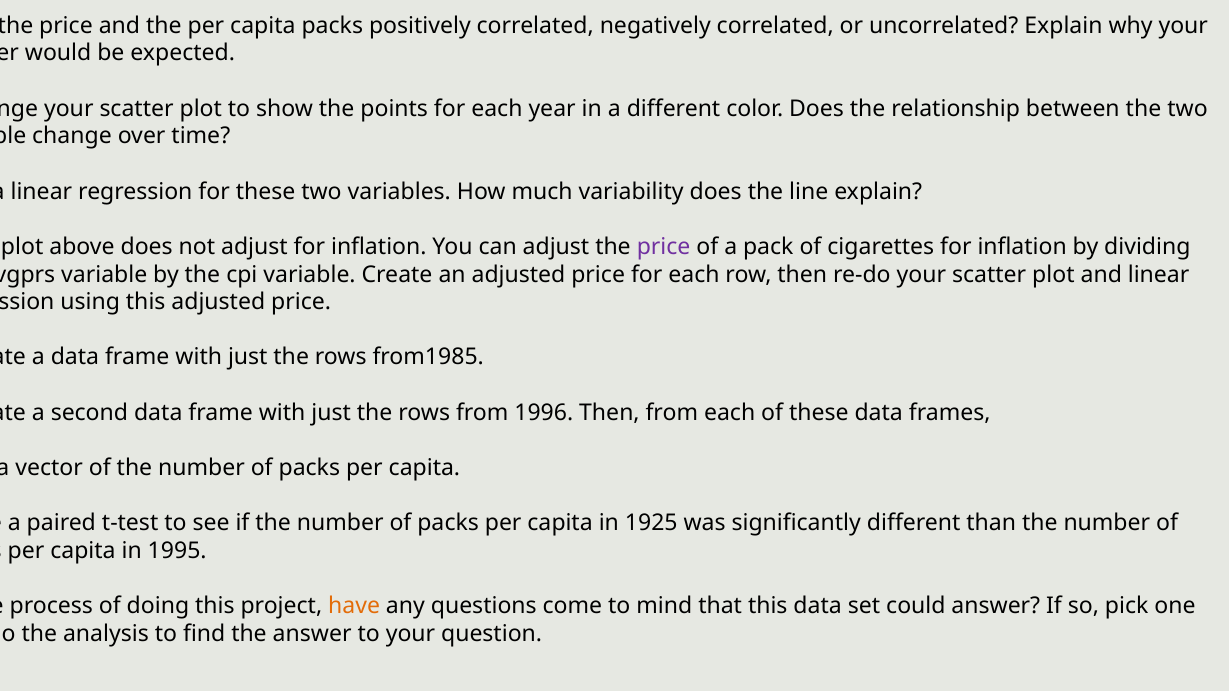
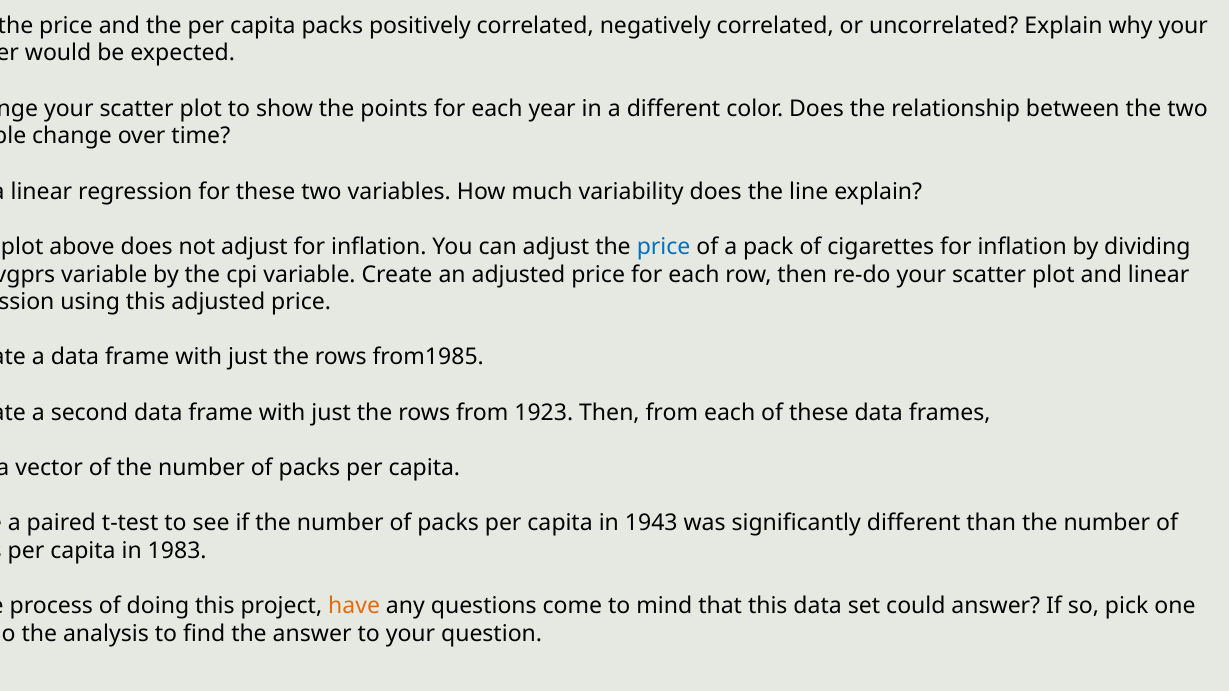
price at (664, 247) colour: purple -> blue
1996: 1996 -> 1923
1925: 1925 -> 1943
in 1995: 1995 -> 1983
